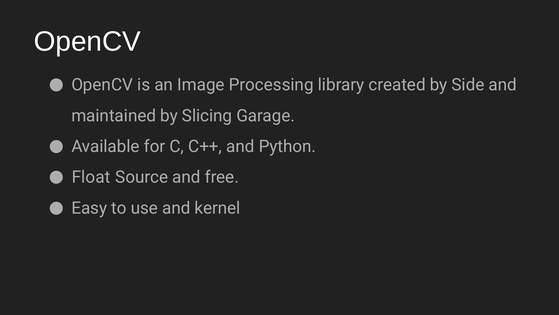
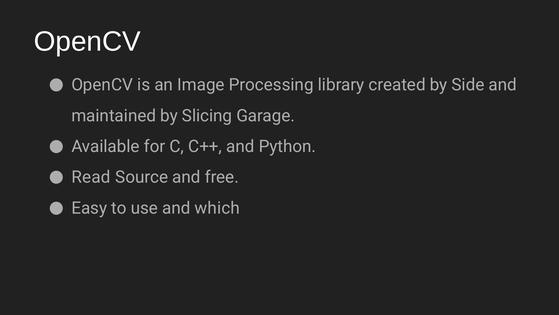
Float: Float -> Read
kernel: kernel -> which
